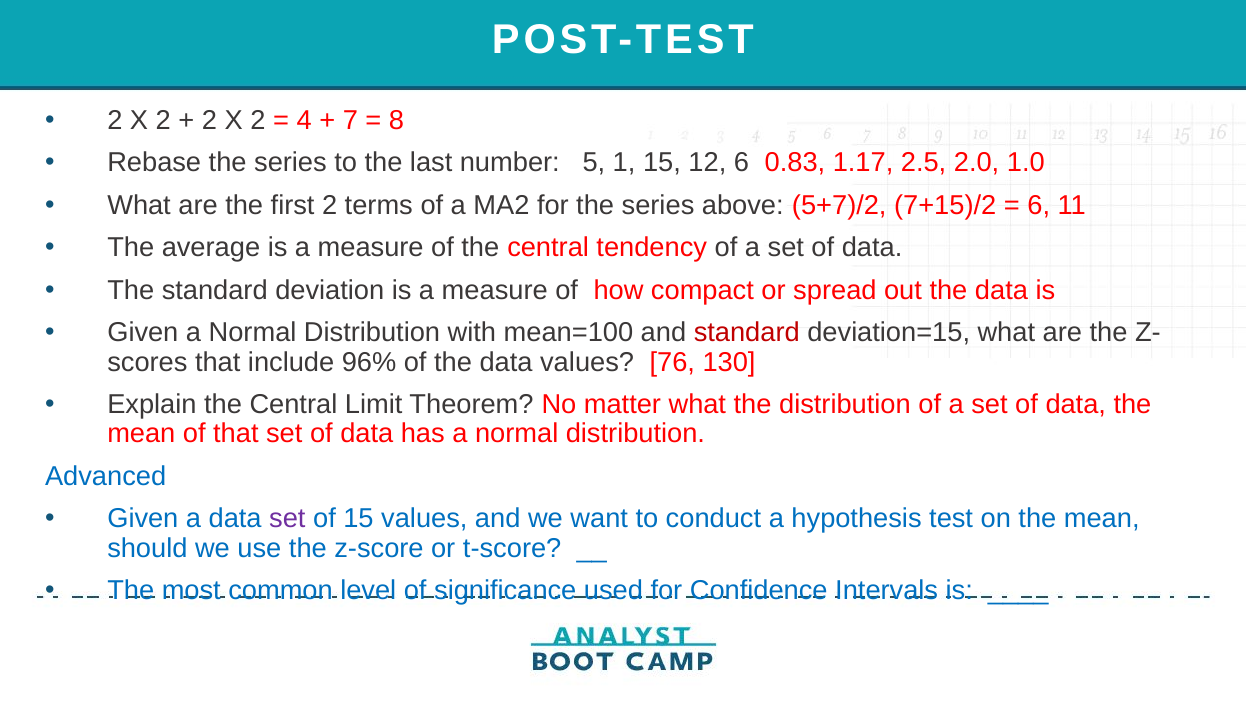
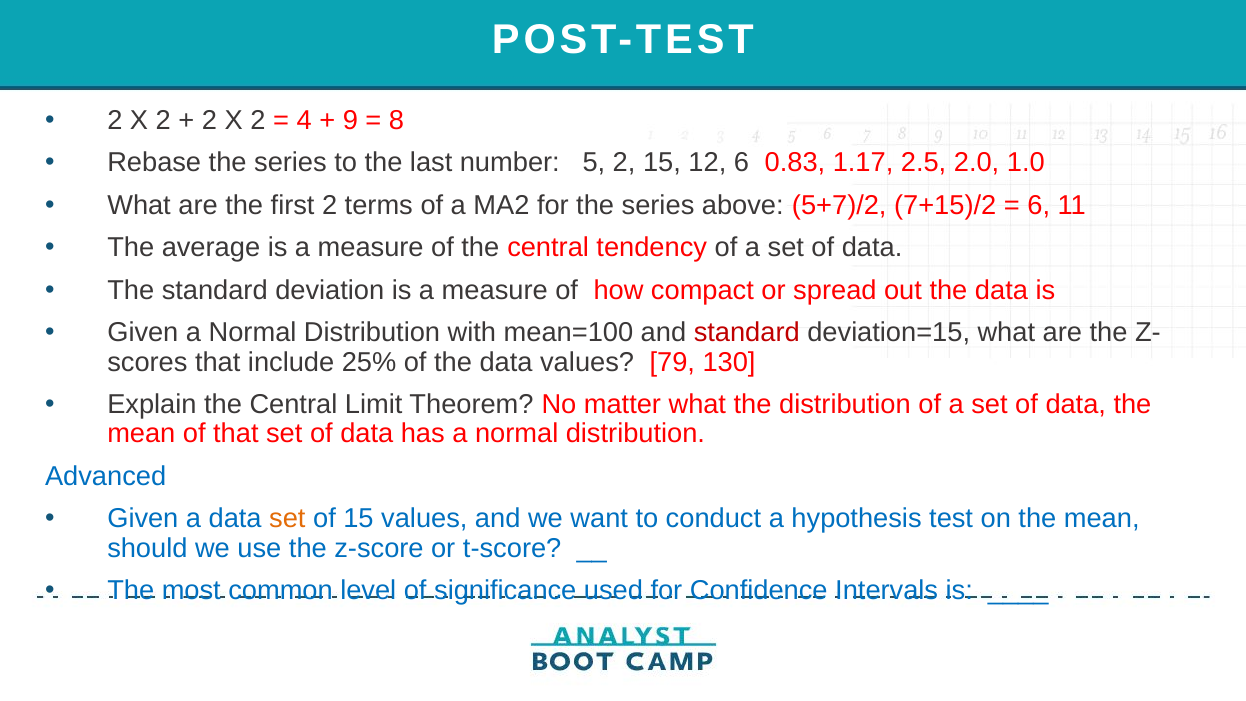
7: 7 -> 9
5 1: 1 -> 2
96%: 96% -> 25%
76: 76 -> 79
set at (287, 519) colour: purple -> orange
